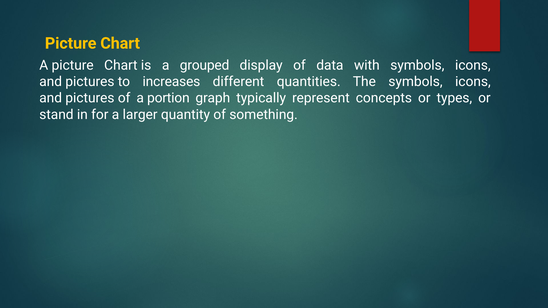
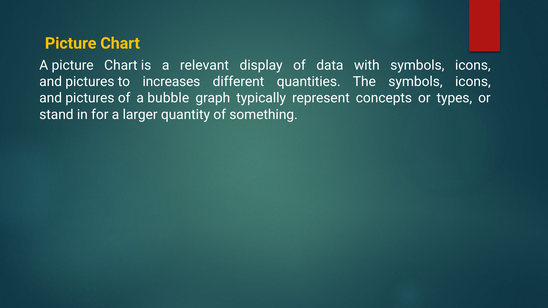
grouped: grouped -> relevant
portion: portion -> bubble
